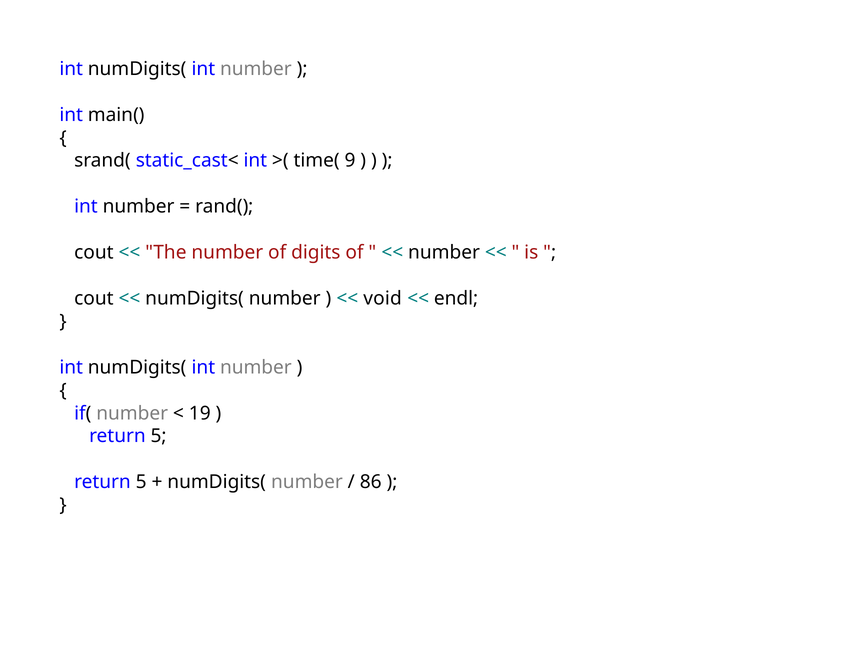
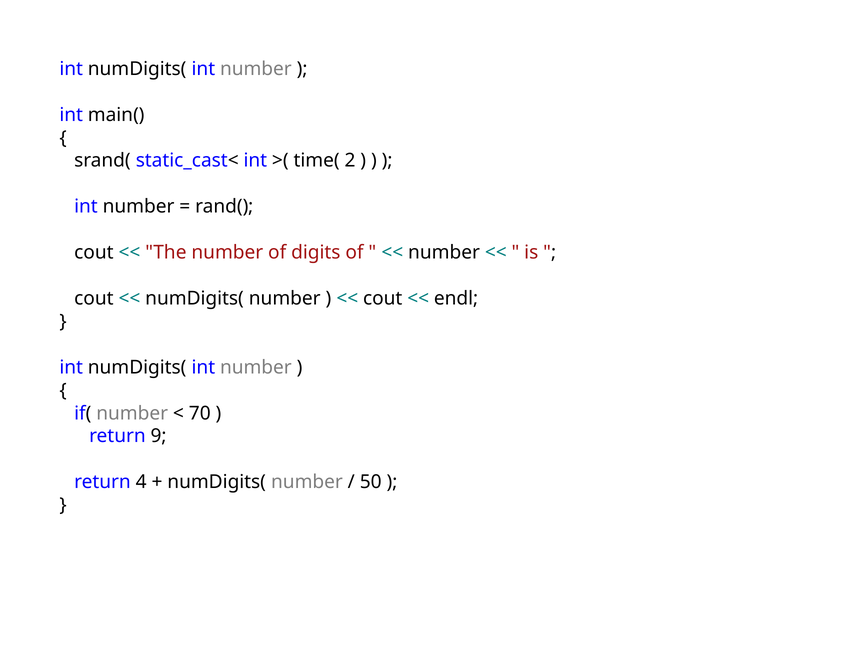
9: 9 -> 2
void at (383, 298): void -> cout
19: 19 -> 70
5 at (159, 436): 5 -> 9
5 at (141, 482): 5 -> 4
86: 86 -> 50
